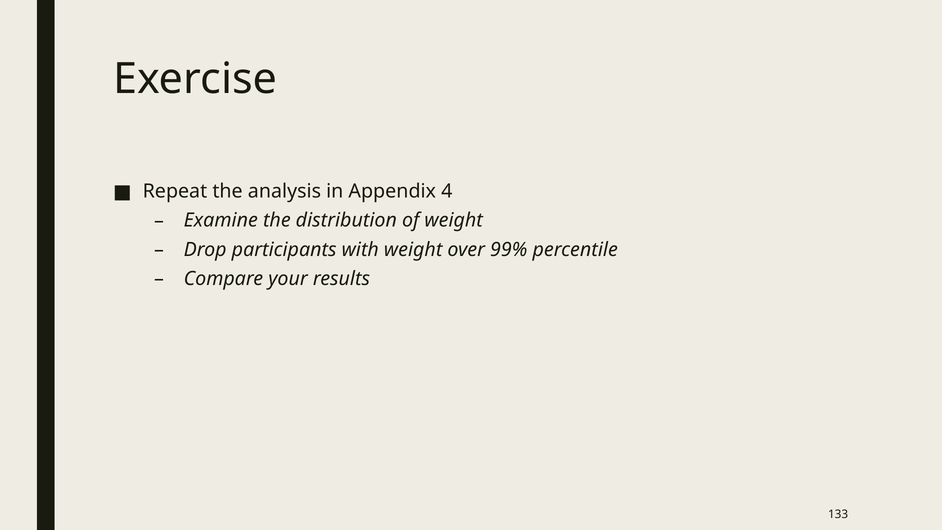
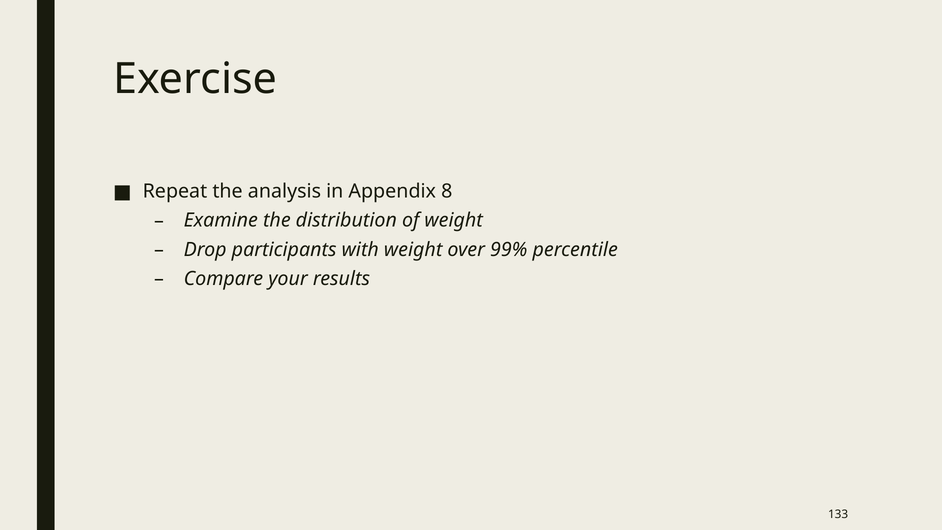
4: 4 -> 8
